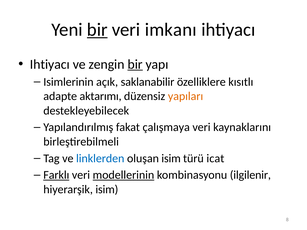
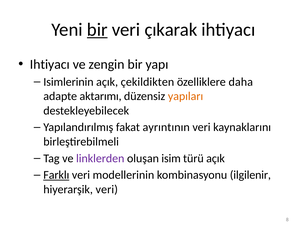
imkanı: imkanı -> çıkarak
bir at (135, 64) underline: present -> none
saklanabilir: saklanabilir -> çekildikten
kısıtlı: kısıtlı -> daha
çalışmaya: çalışmaya -> ayrıntının
linklerden colour: blue -> purple
türü icat: icat -> açık
modellerinin underline: present -> none
hiyerarşik isim: isim -> veri
